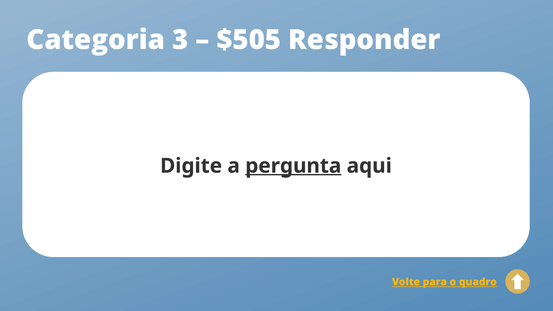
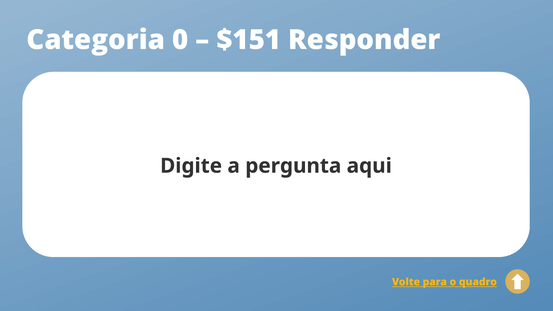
3: 3 -> 0
$505: $505 -> $151
pergunta underline: present -> none
